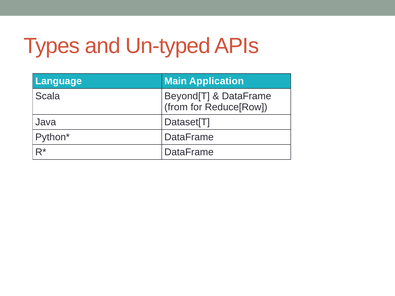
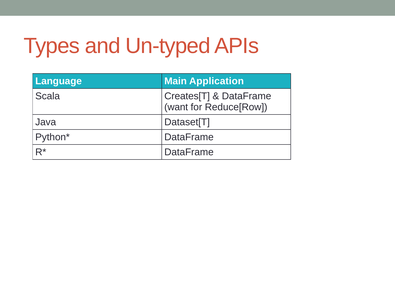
Beyond[T: Beyond[T -> Creates[T
from: from -> want
